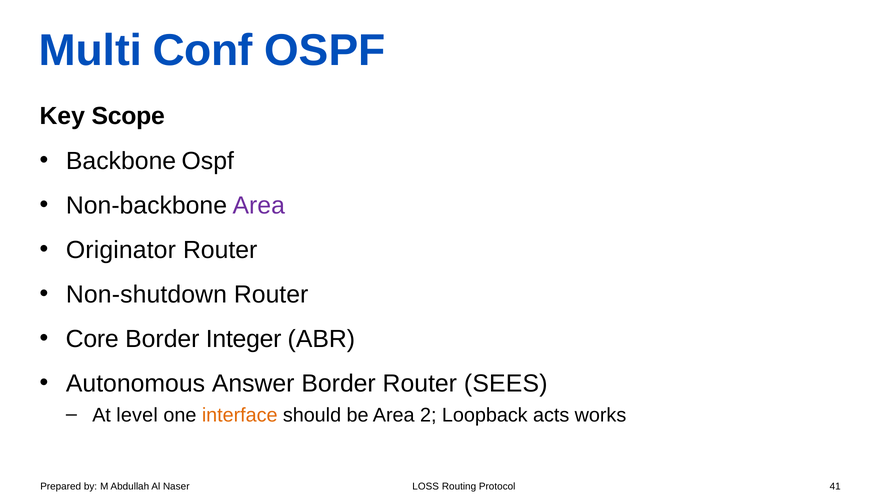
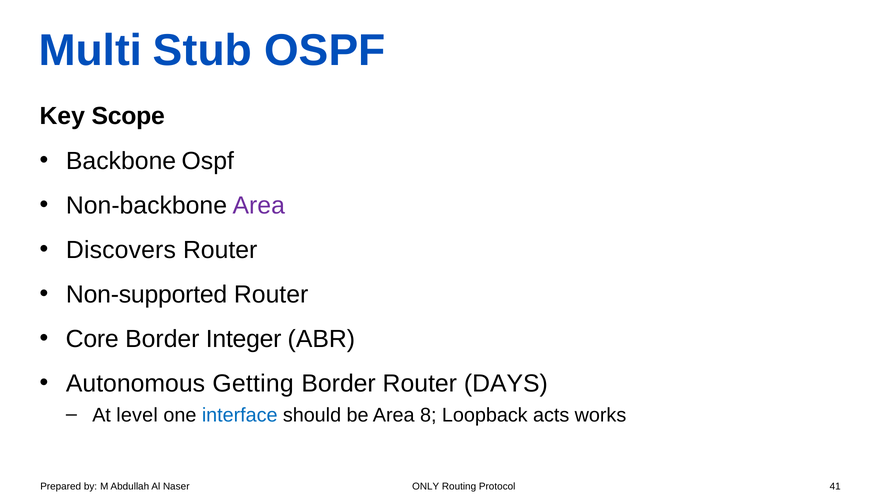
Conf: Conf -> Stub
Originator: Originator -> Discovers
Non-shutdown: Non-shutdown -> Non-supported
Answer: Answer -> Getting
SEES: SEES -> DAYS
interface colour: orange -> blue
2: 2 -> 8
LOSS: LOSS -> ONLY
